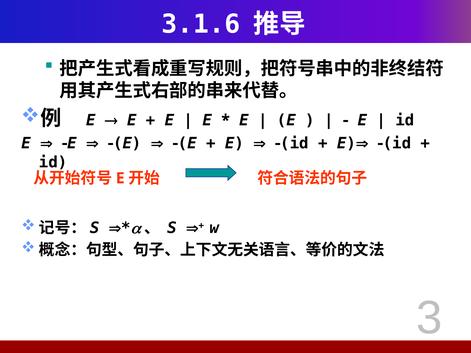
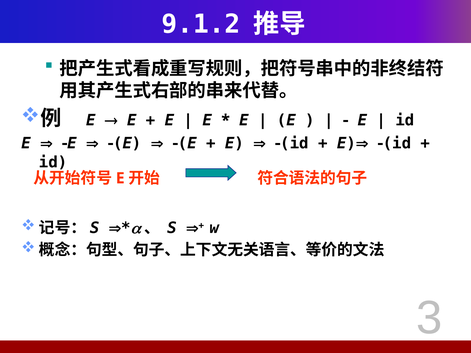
3.1.6: 3.1.6 -> 9.1.2
